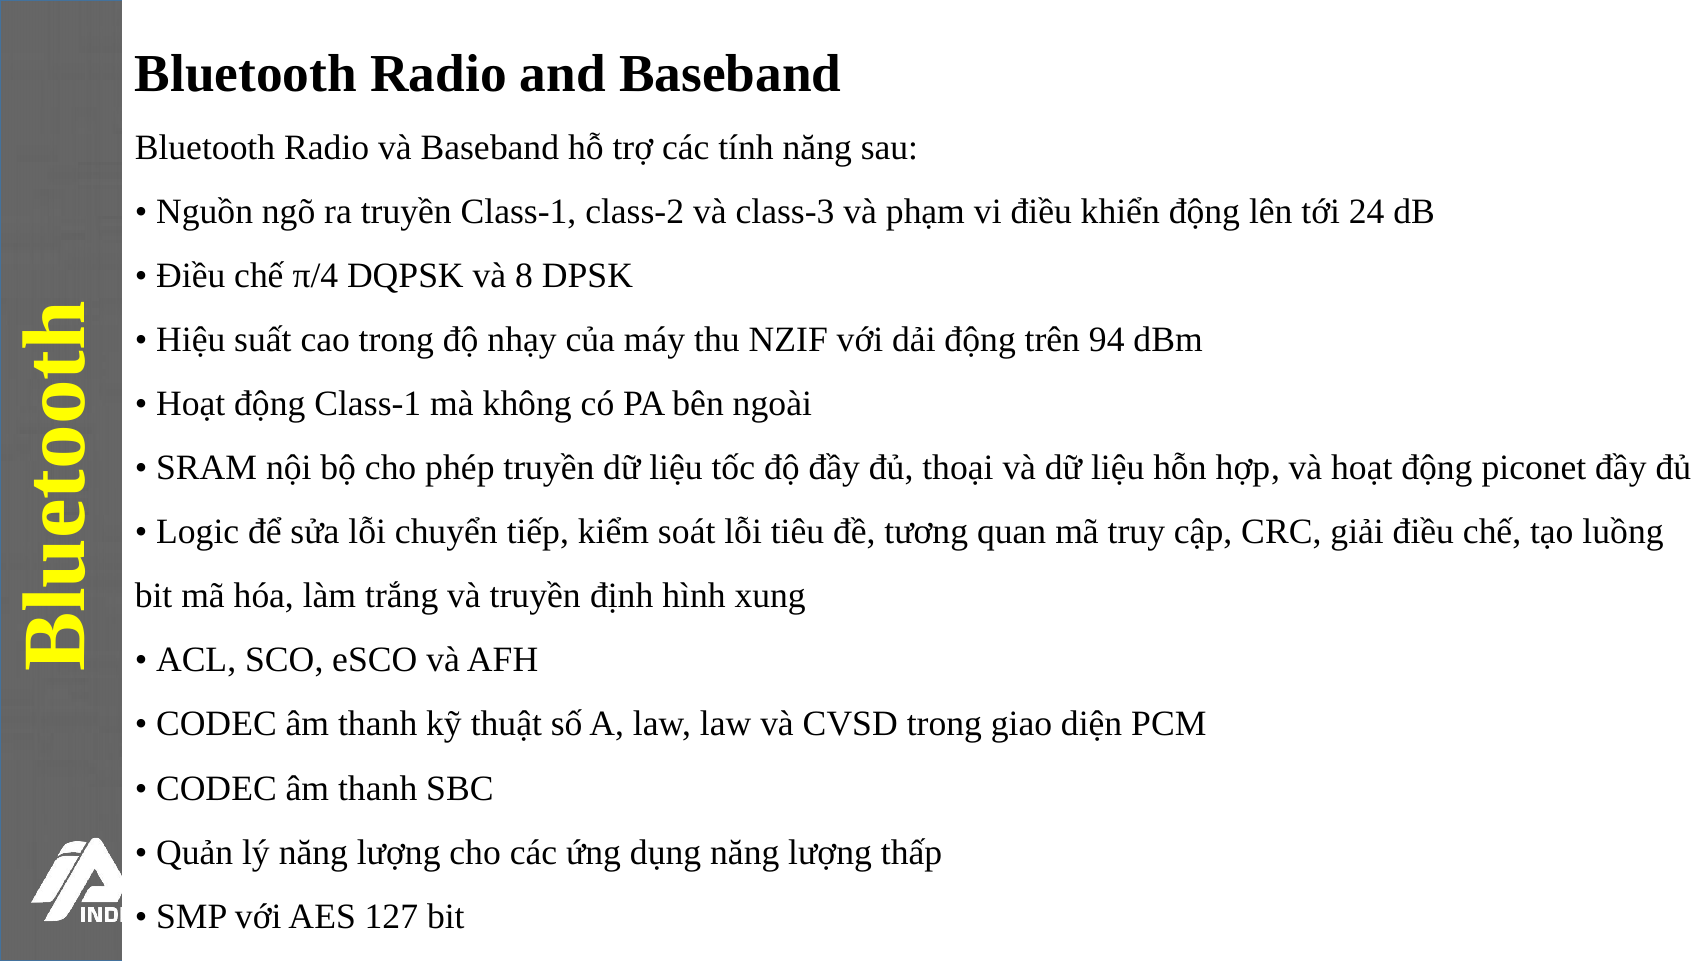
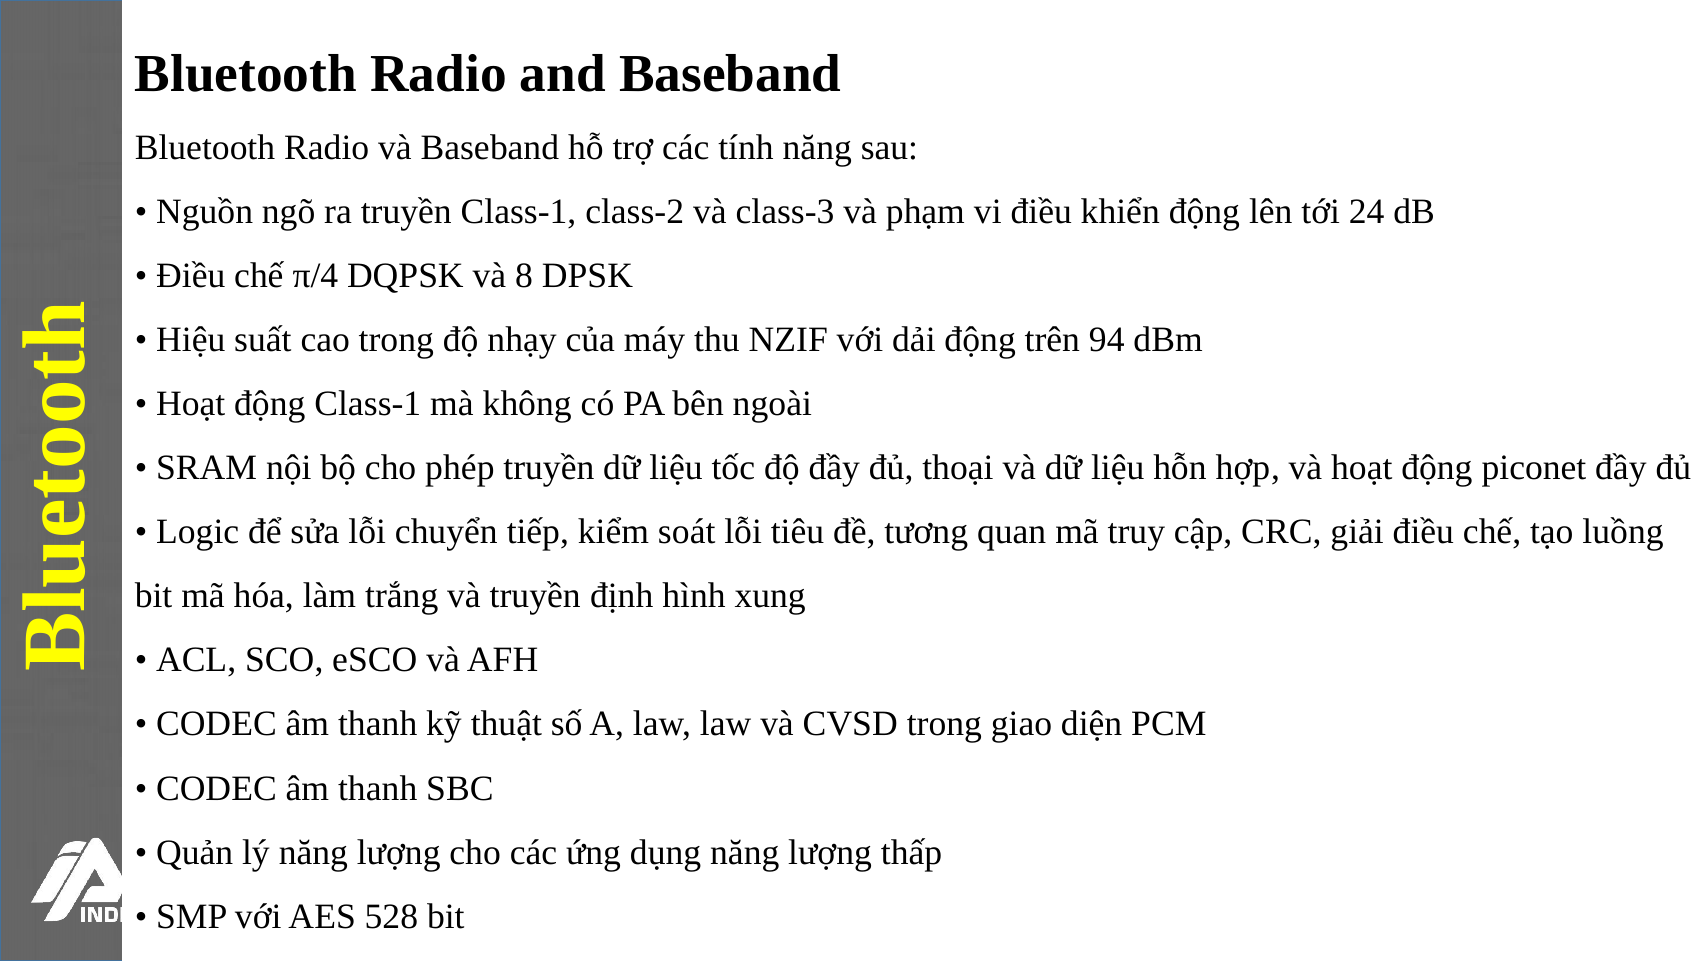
127: 127 -> 528
